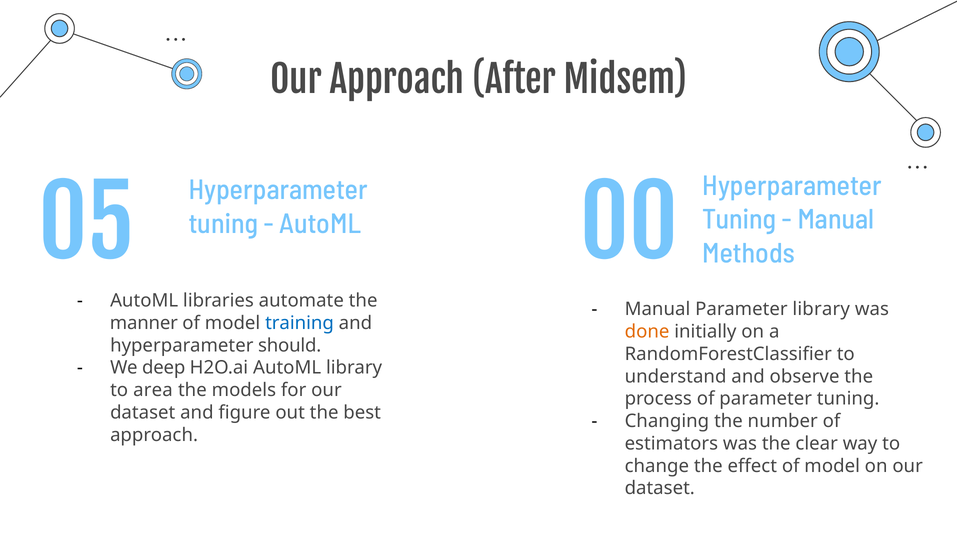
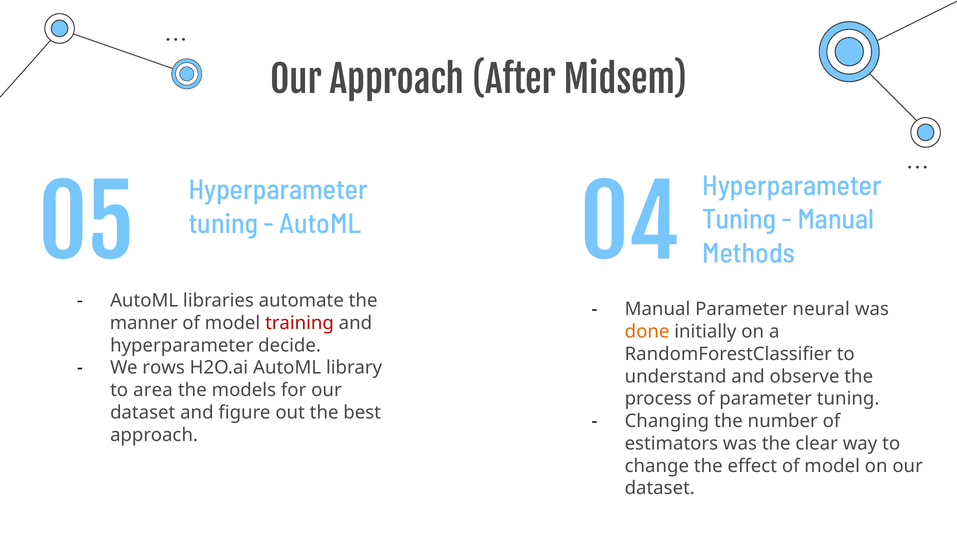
00: 00 -> 04
Parameter library: library -> neural
training colour: blue -> red
should: should -> decide
deep: deep -> rows
